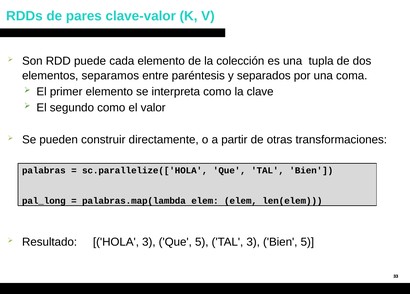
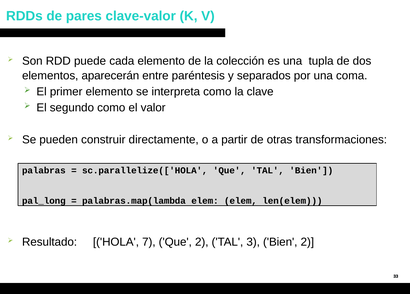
separamos: separamos -> aparecerán
HOLA 3: 3 -> 7
Que 5: 5 -> 2
Bien 5: 5 -> 2
